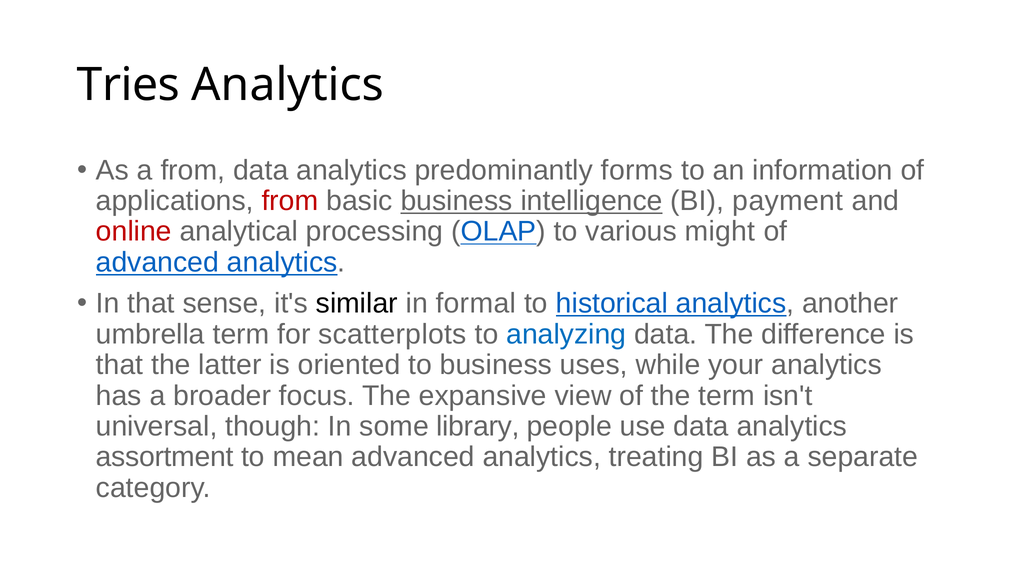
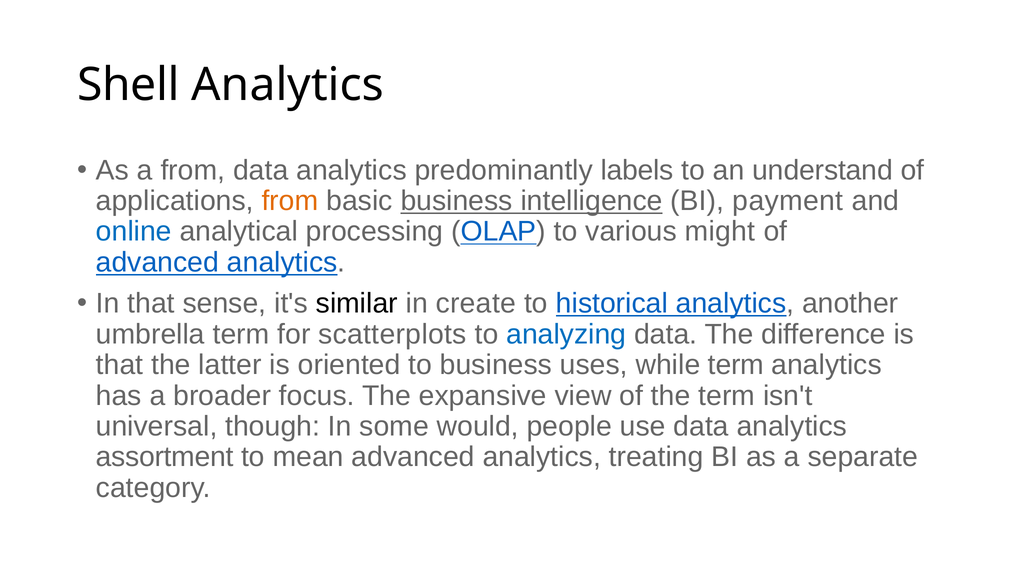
Tries: Tries -> Shell
forms: forms -> labels
information: information -> understand
from at (290, 201) colour: red -> orange
online colour: red -> blue
formal: formal -> create
while your: your -> term
library: library -> would
